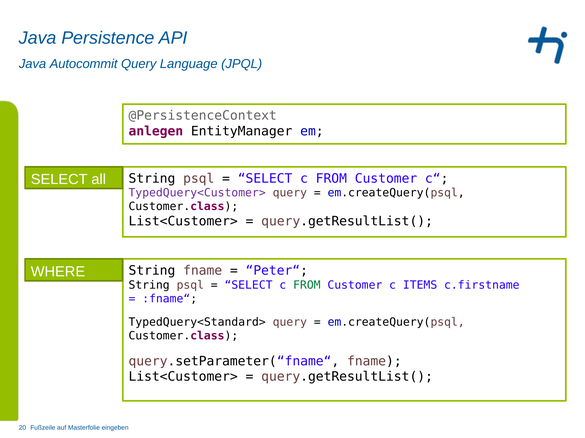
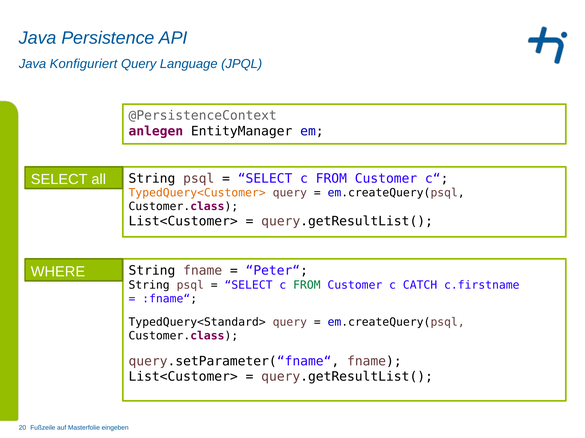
Autocommit: Autocommit -> Konfiguriert
TypedQuery<Customer> colour: purple -> orange
ITEMS: ITEMS -> CATCH
